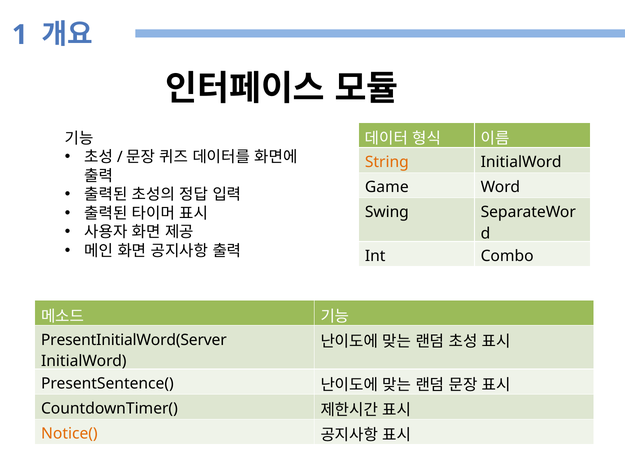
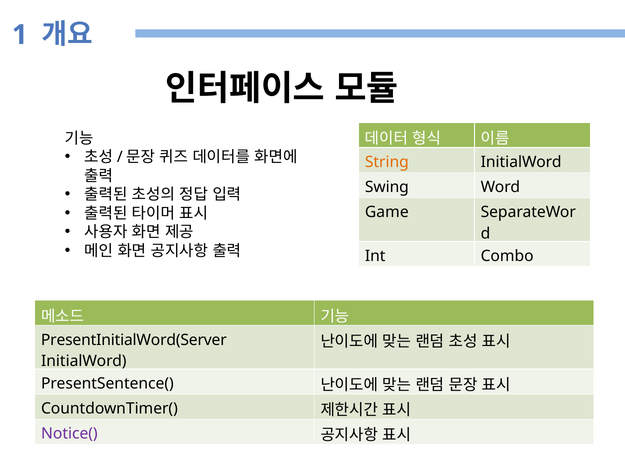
Game: Game -> Swing
Swing: Swing -> Game
Notice( colour: orange -> purple
